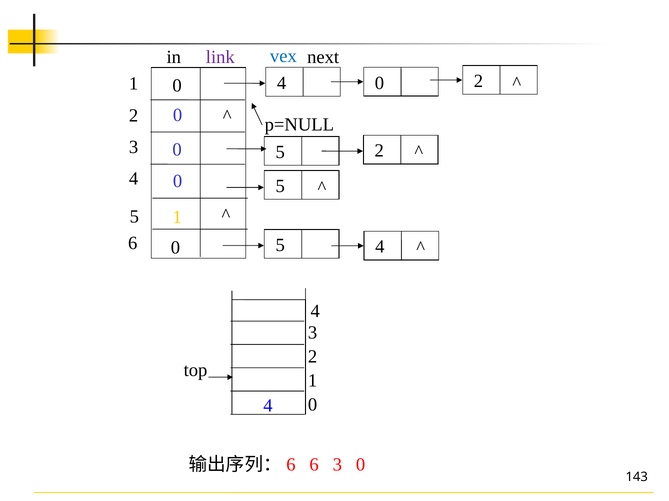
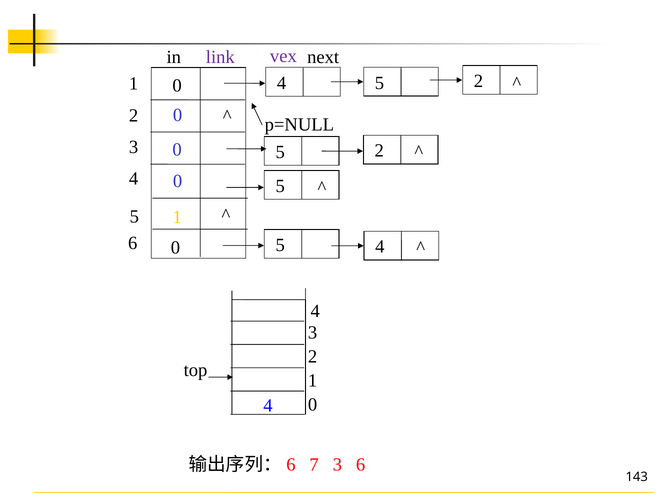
vex colour: blue -> purple
0 at (379, 83): 0 -> 5
6 at (314, 465): 6 -> 7
3 0: 0 -> 6
